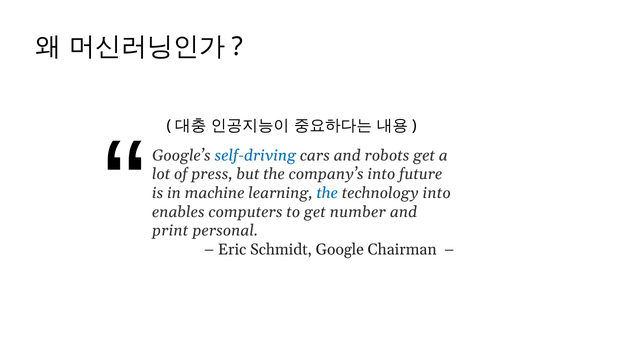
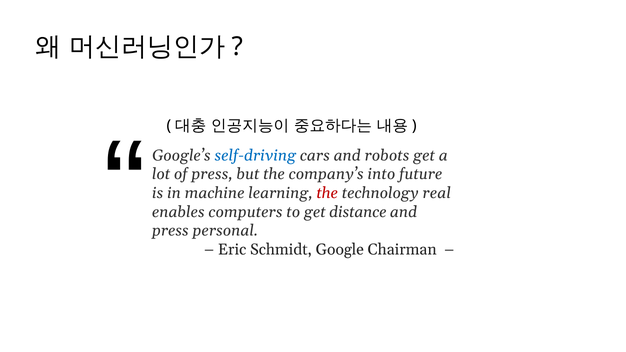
the at (327, 193) colour: blue -> red
technology into: into -> real
number: number -> distance
print at (170, 231): print -> press
